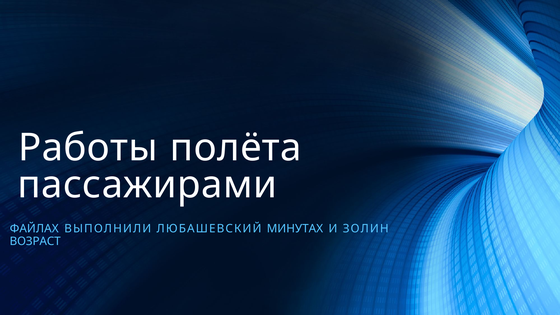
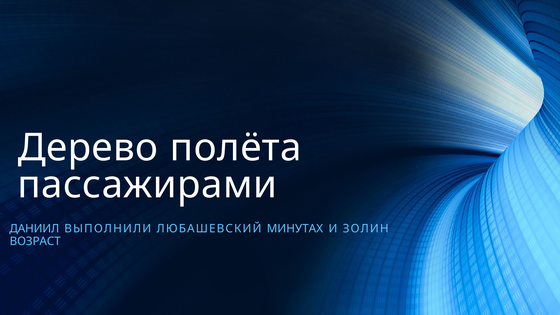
Работы: Работы -> Дерево
ФАЙЛАХ: ФАЙЛАХ -> ДАНИИЛ
